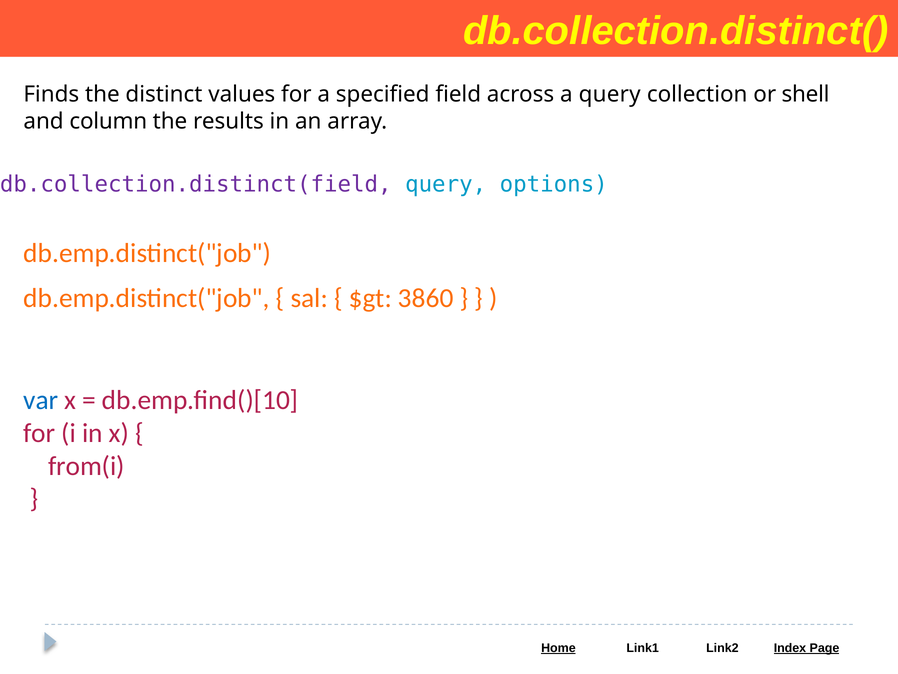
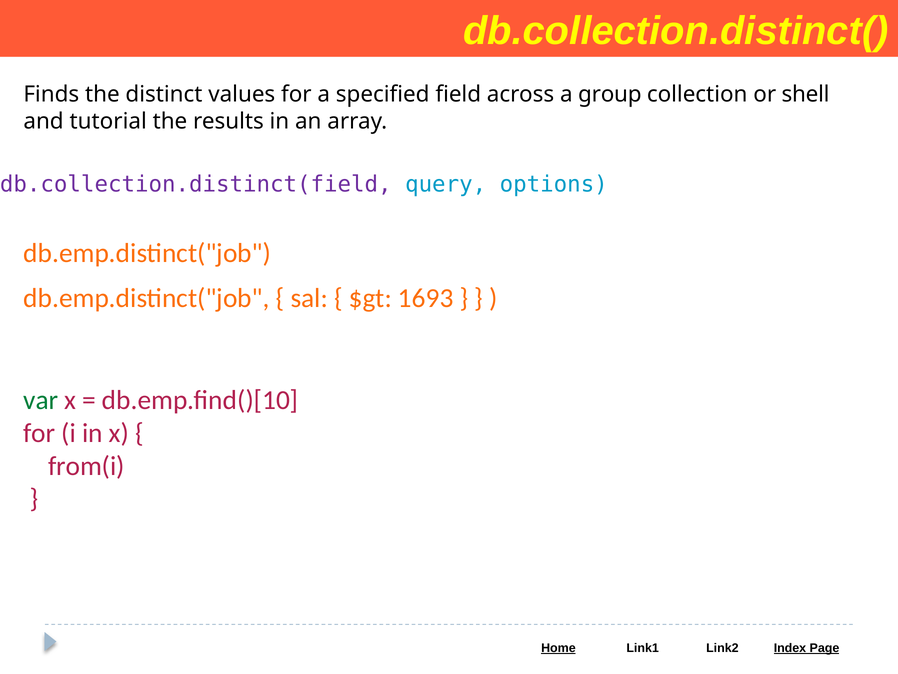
a query: query -> group
column: column -> tutorial
3860: 3860 -> 1693
var colour: blue -> green
